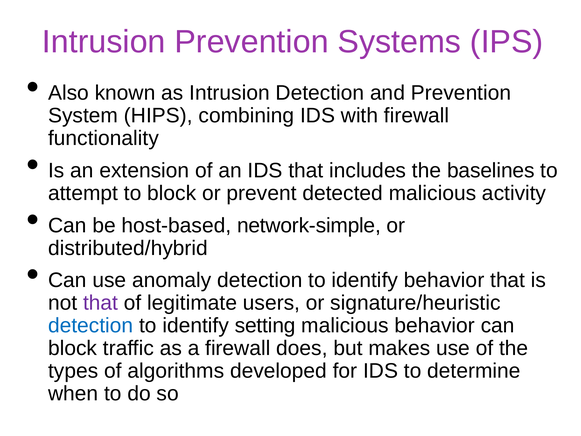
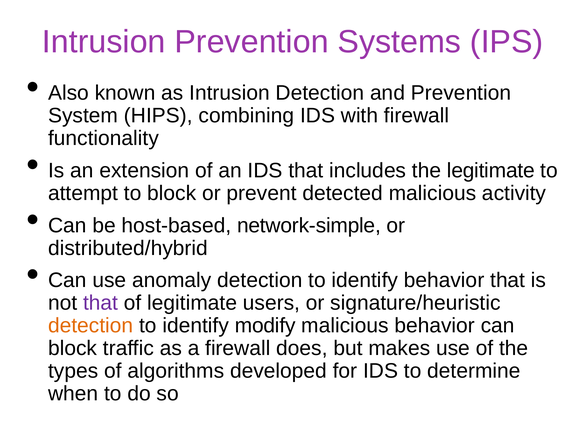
the baselines: baselines -> legitimate
detection at (91, 325) colour: blue -> orange
setting: setting -> modify
